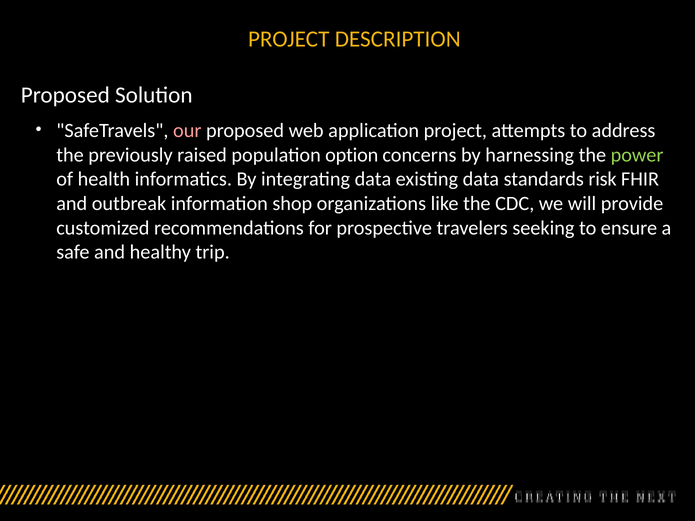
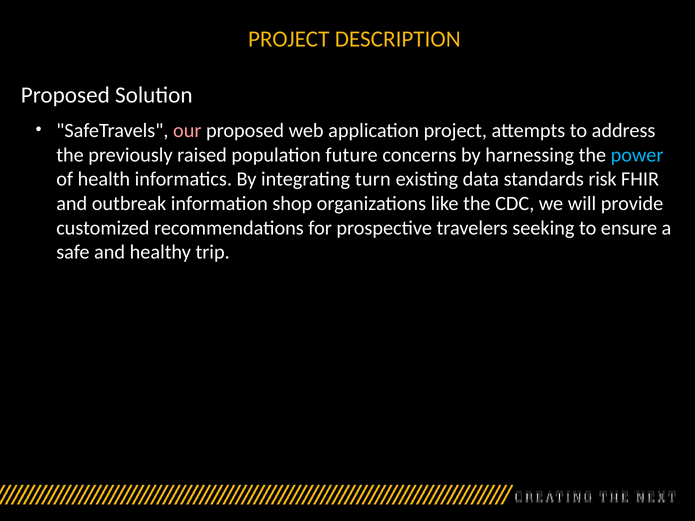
option: option -> future
power colour: light green -> light blue
integrating data: data -> turn
